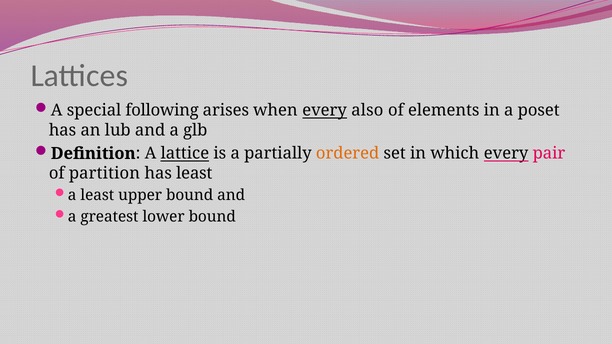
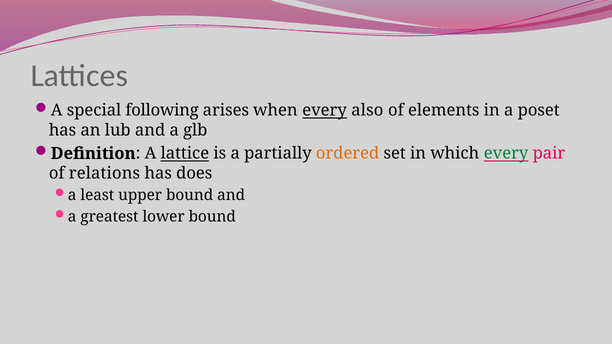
every at (506, 154) colour: black -> green
partition: partition -> relations
has least: least -> does
